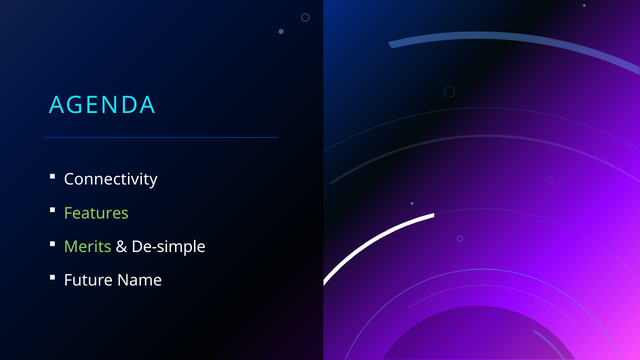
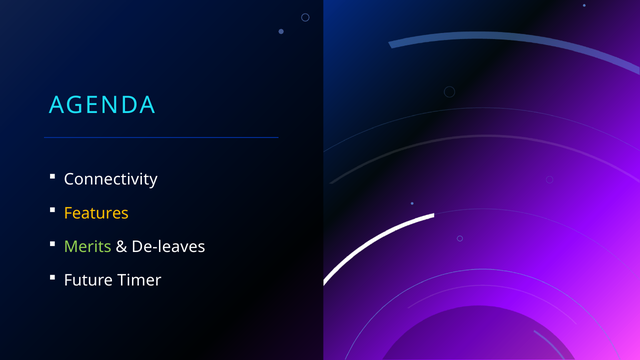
Features colour: light green -> yellow
De-simple: De-simple -> De-leaves
Name: Name -> Timer
